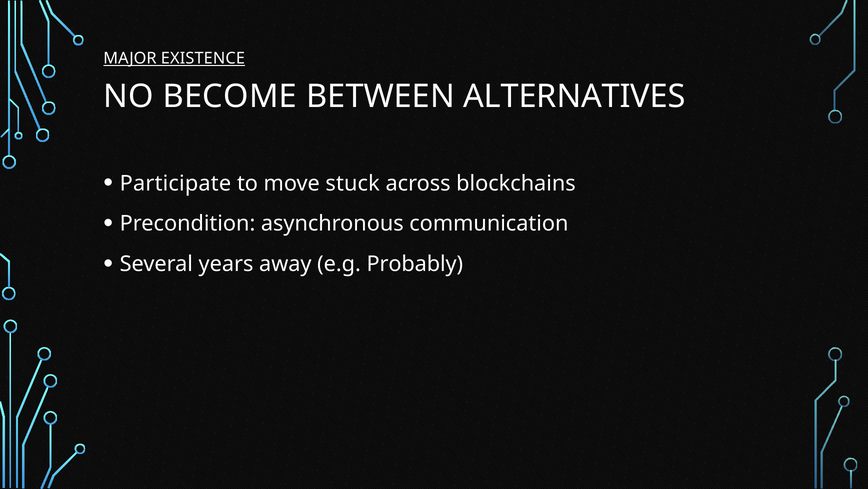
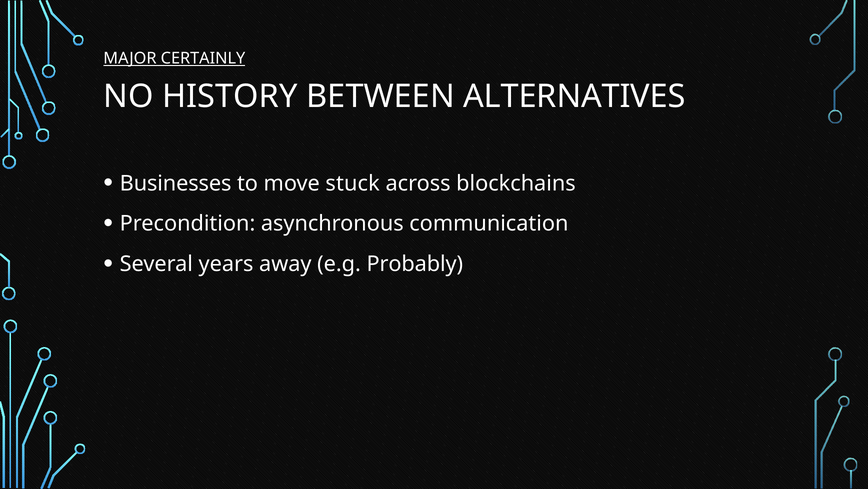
EXISTENCE: EXISTENCE -> CERTAINLY
BECOME: BECOME -> HISTORY
Participate: Participate -> Businesses
